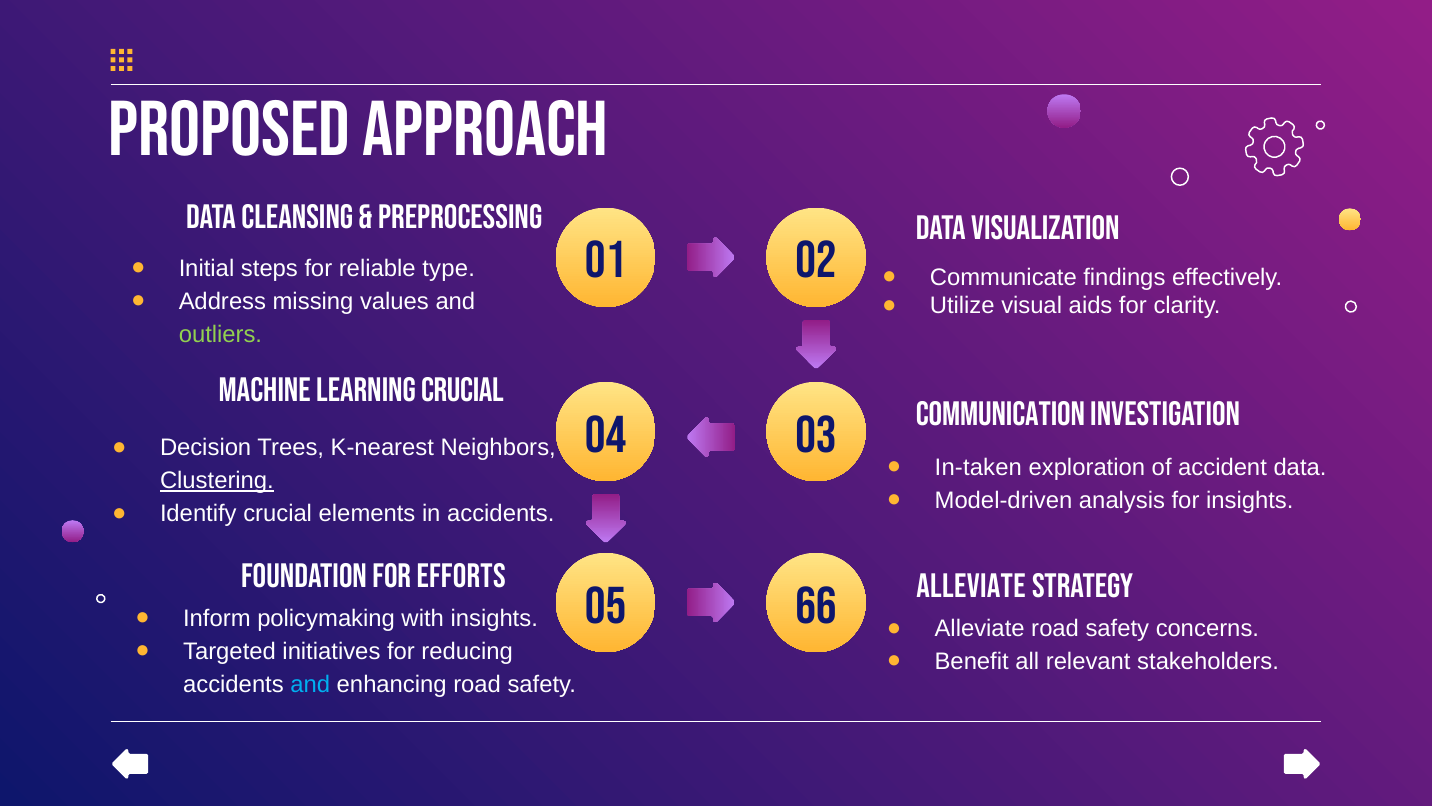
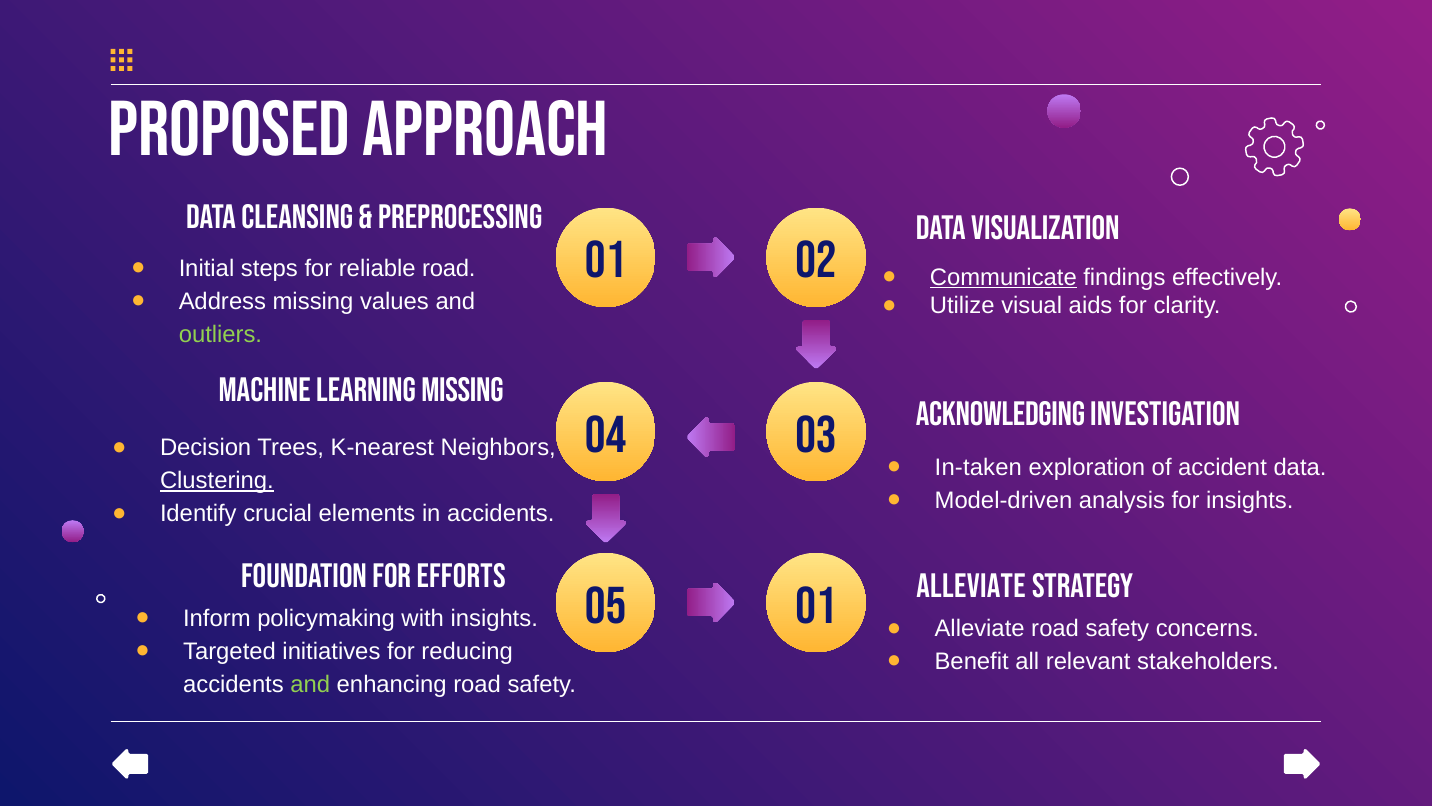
reliable type: type -> road
Communicate underline: none -> present
learning crucial: crucial -> missing
Communication: Communication -> Acknowledging
05 66: 66 -> 01
and at (310, 684) colour: light blue -> light green
